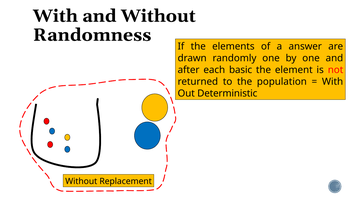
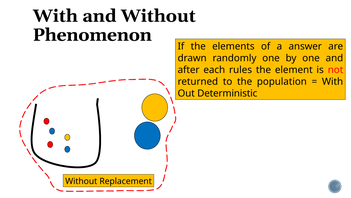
Randomness: Randomness -> Phenomenon
basic: basic -> rules
